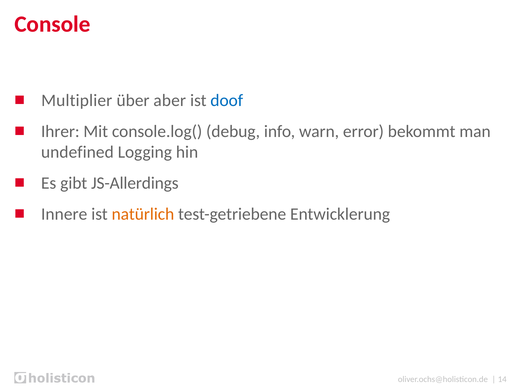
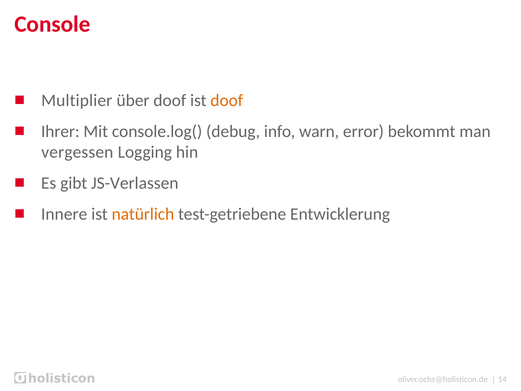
über aber: aber -> doof
doof at (227, 100) colour: blue -> orange
undefined: undefined -> vergessen
JS-Allerdings: JS-Allerdings -> JS-Verlassen
